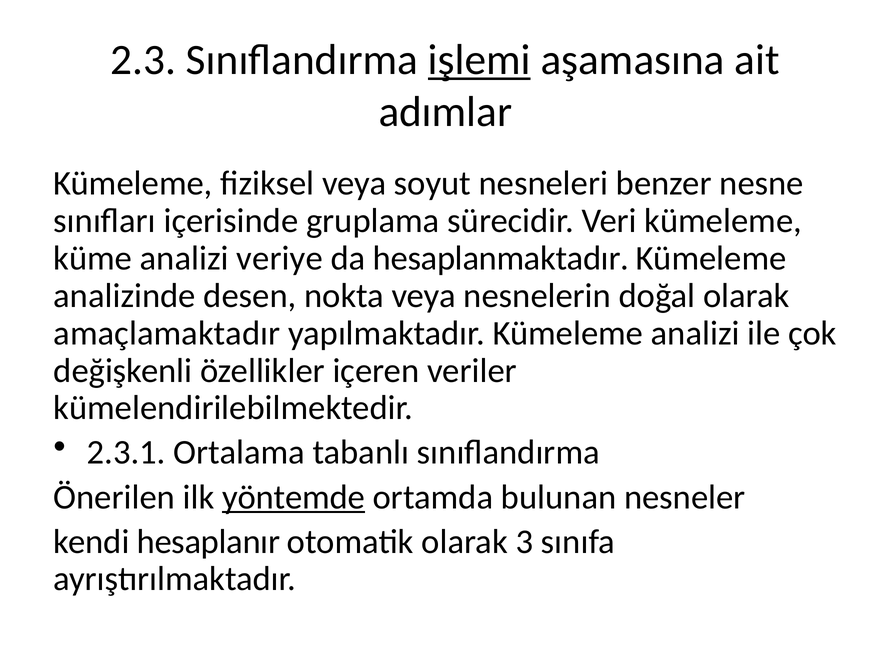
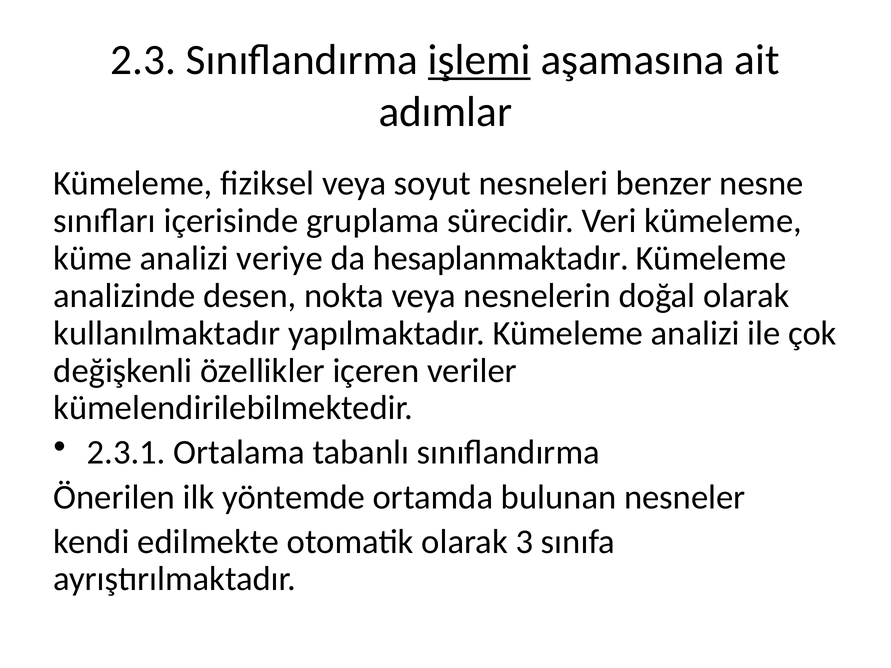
amaçlamaktadır: amaçlamaktadır -> kullanılmaktadır
yöntemde underline: present -> none
hesaplanır: hesaplanır -> edilmekte
